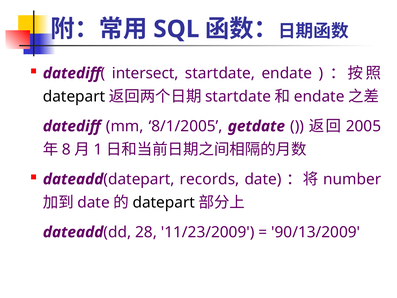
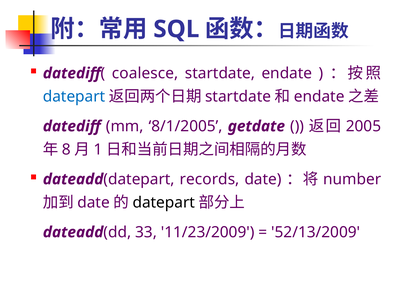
intersect: intersect -> coalesce
datepart at (74, 96) colour: black -> blue
28: 28 -> 33
90/13/2009: 90/13/2009 -> 52/13/2009
